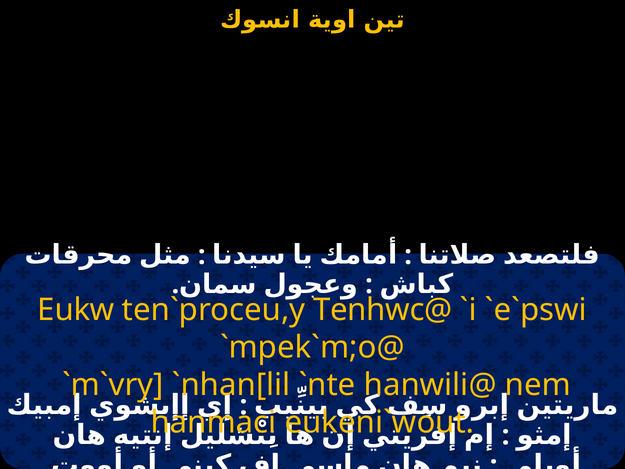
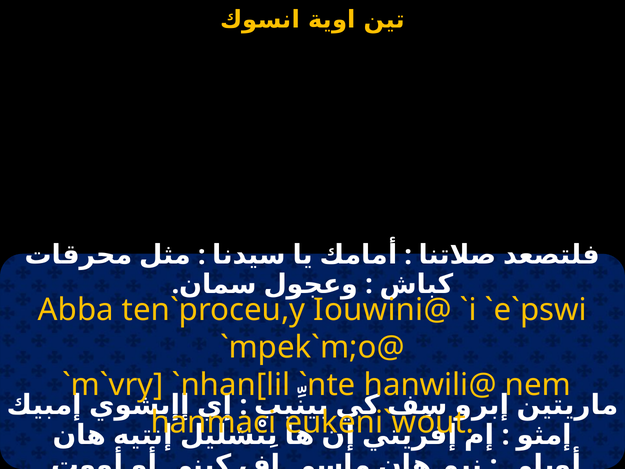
Eukw: Eukw -> Abba
Tenhwc@: Tenhwc@ -> Iouwini@
